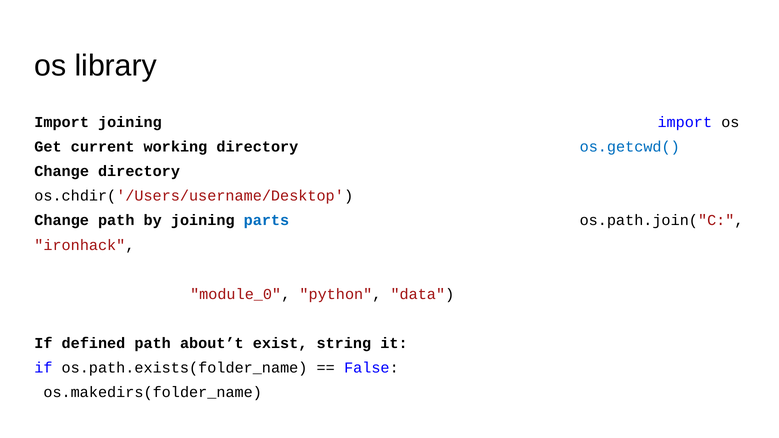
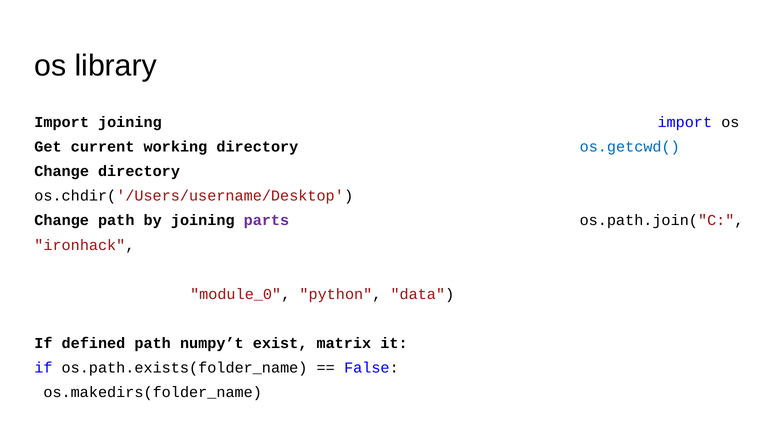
parts colour: blue -> purple
about’t: about’t -> numpy’t
string: string -> matrix
